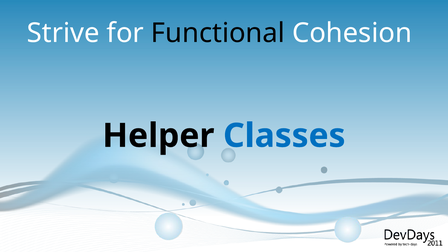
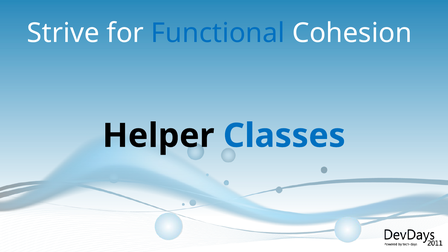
Functional colour: black -> blue
